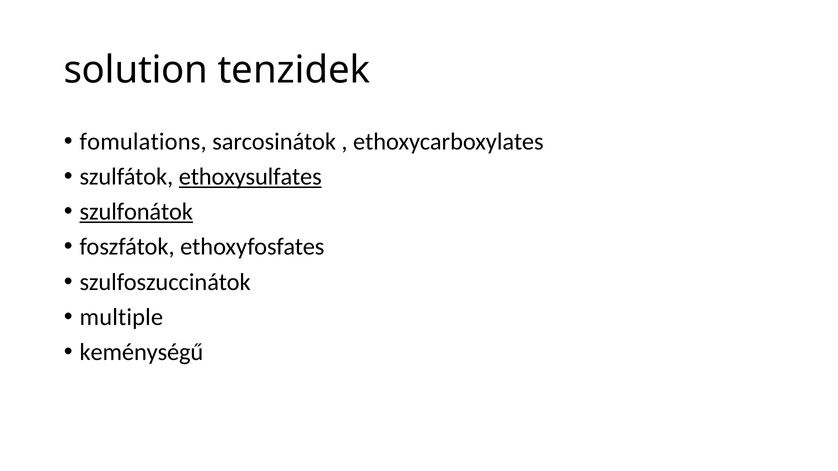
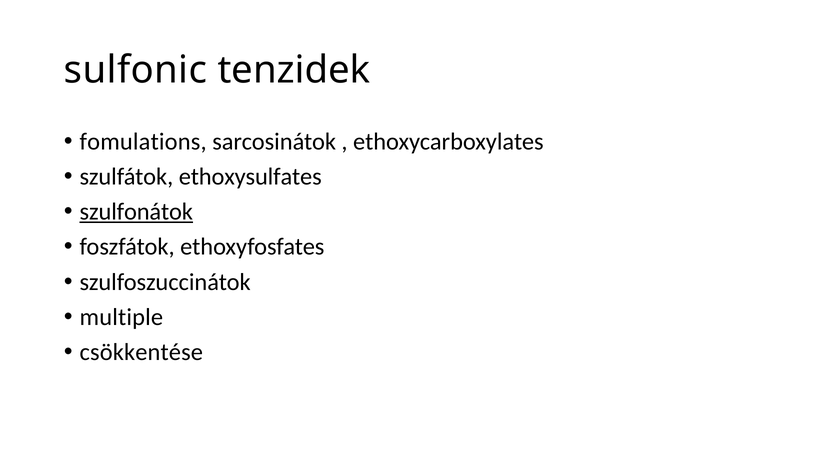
solution: solution -> sulfonic
ethoxysulfates underline: present -> none
keménységű: keménységű -> csökkentése
